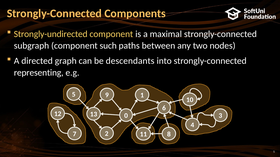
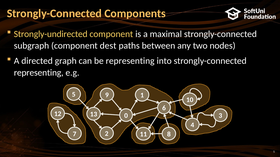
such: such -> dest
be descendants: descendants -> representing
